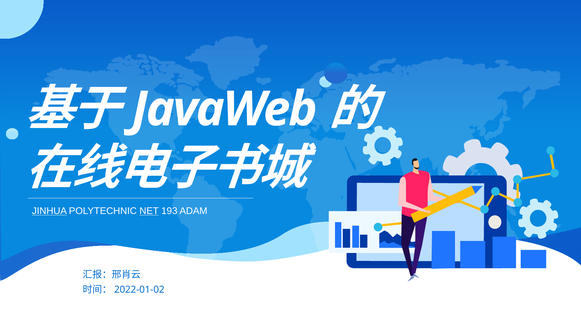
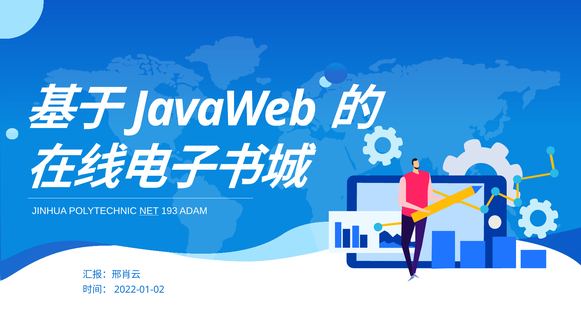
JINHUA underline: present -> none
